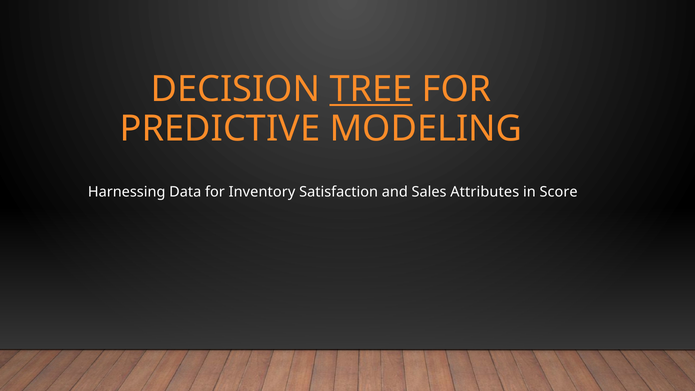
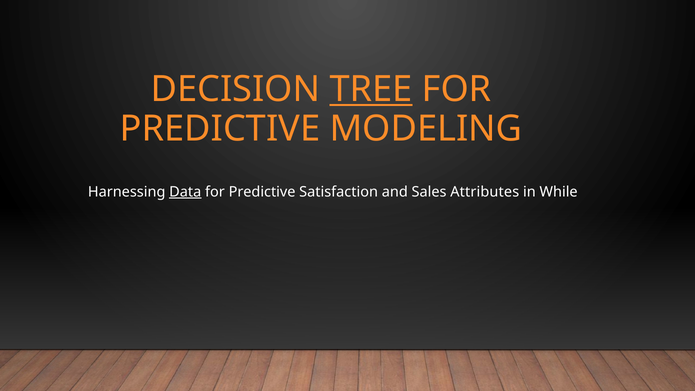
Data underline: none -> present
Inventory at (262, 192): Inventory -> Predictive
Score: Score -> While
